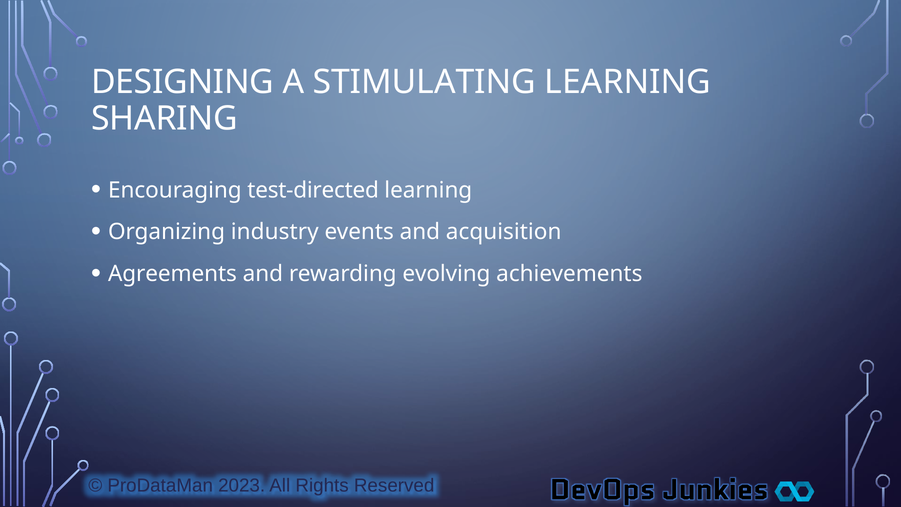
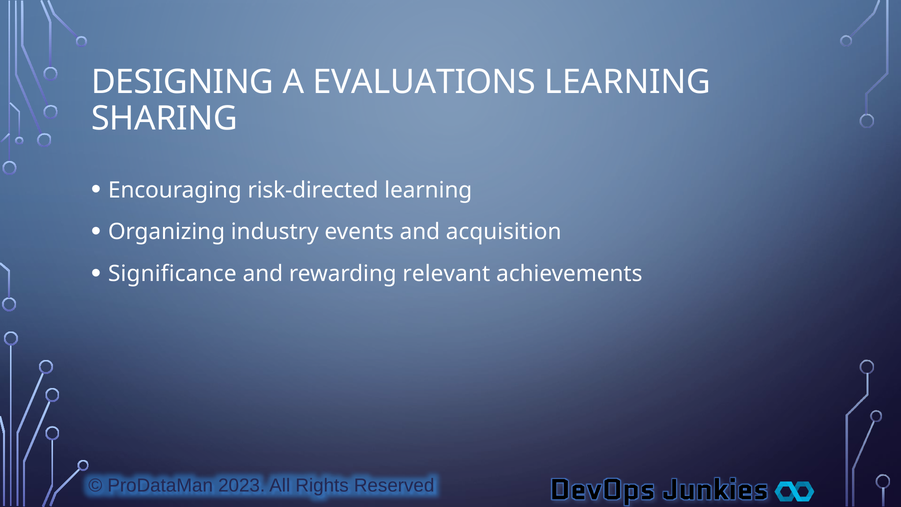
STIMULATING: STIMULATING -> EVALUATIONS
test-directed: test-directed -> risk-directed
Agreements: Agreements -> Significance
evolving: evolving -> relevant
